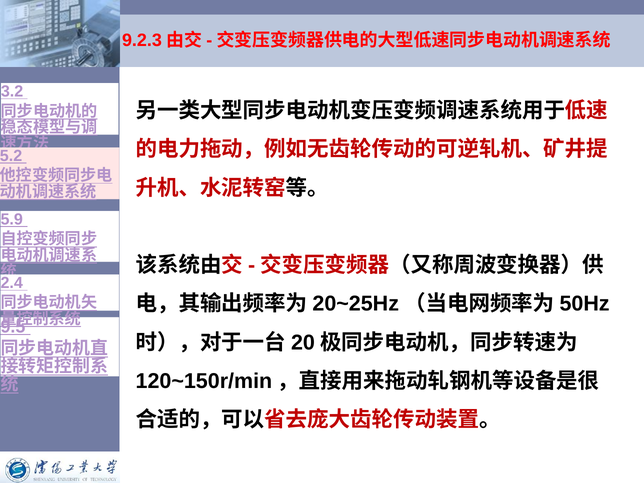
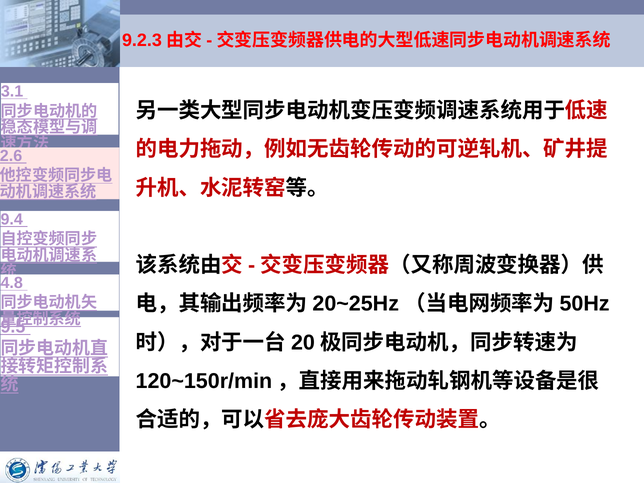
3.2: 3.2 -> 3.1
5.2: 5.2 -> 2.6
5.9: 5.9 -> 9.4
2.4: 2.4 -> 4.8
